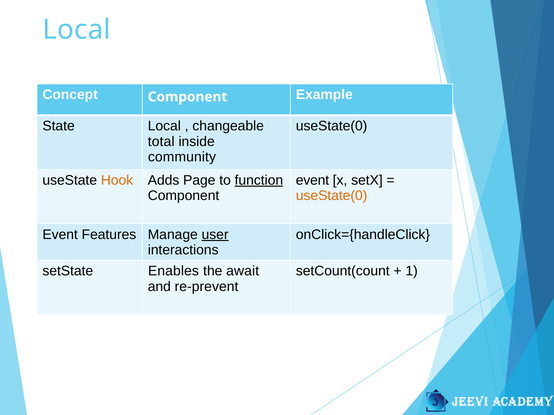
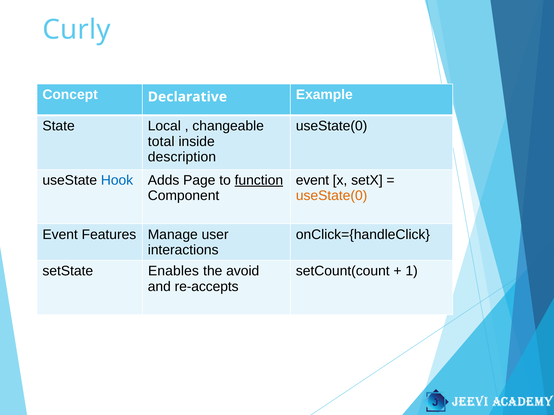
Local at (77, 30): Local -> Curly
Concept Component: Component -> Declarative
community: community -> description
Hook colour: orange -> blue
user underline: present -> none
await: await -> avoid
re-prevent: re-prevent -> re-accepts
